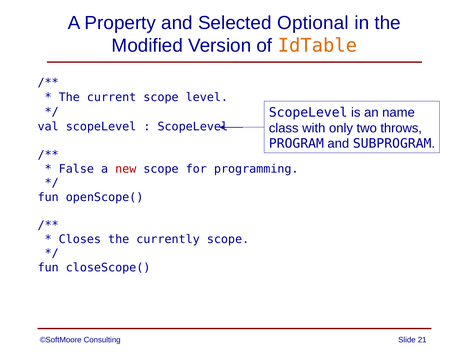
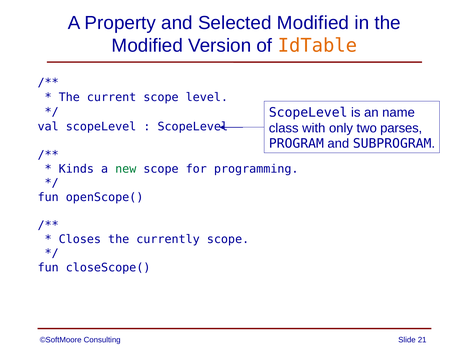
Selected Optional: Optional -> Modified
throws: throws -> parses
False: False -> Kinds
new colour: red -> green
